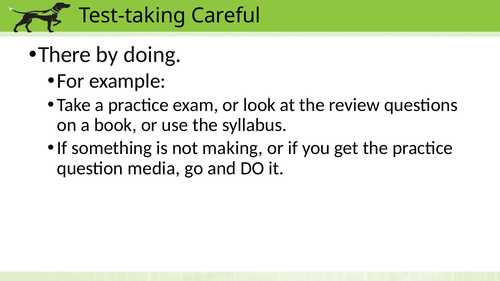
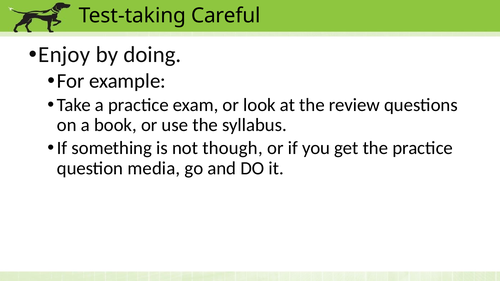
There: There -> Enjoy
making: making -> though
